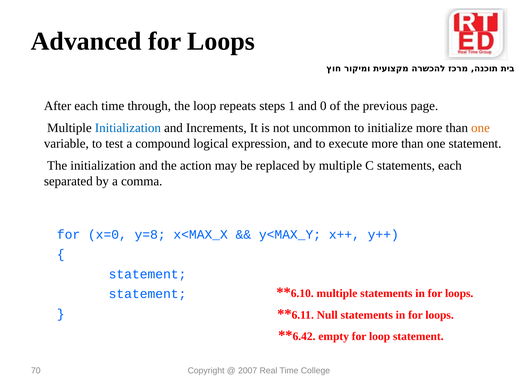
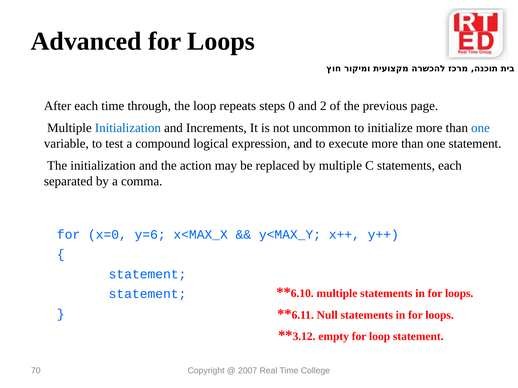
1: 1 -> 0
0: 0 -> 2
one at (481, 128) colour: orange -> blue
y=8: y=8 -> y=6
6.42: 6.42 -> 3.12
